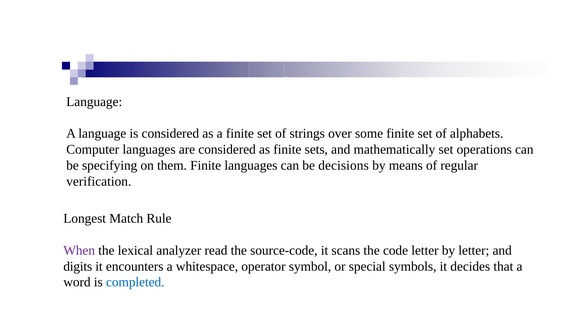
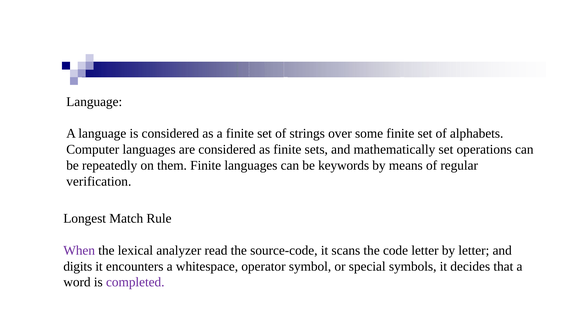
specifying: specifying -> repeatedly
decisions: decisions -> keywords
completed colour: blue -> purple
